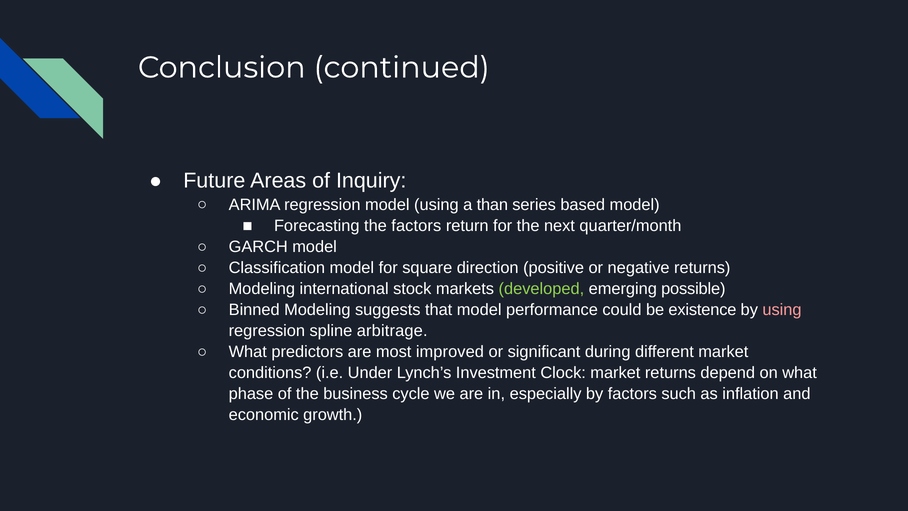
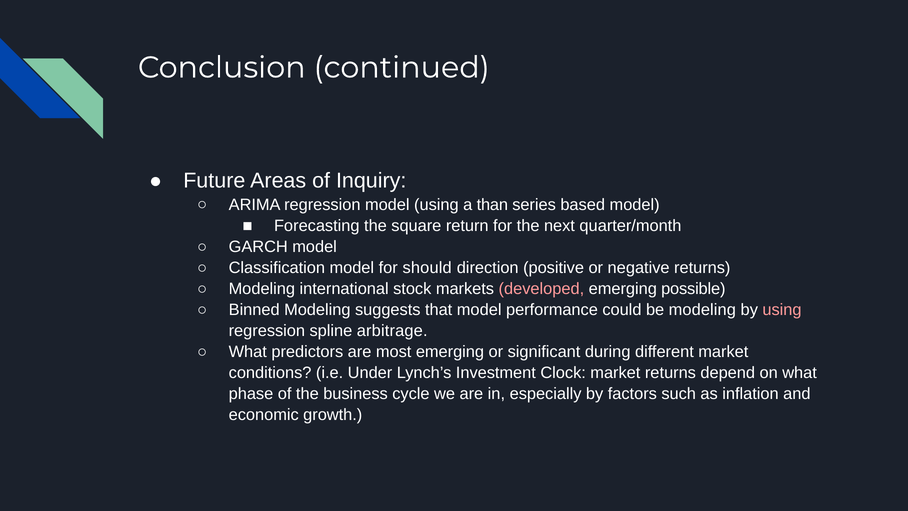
the factors: factors -> square
square: square -> should
developed colour: light green -> pink
be existence: existence -> modeling
most improved: improved -> emerging
